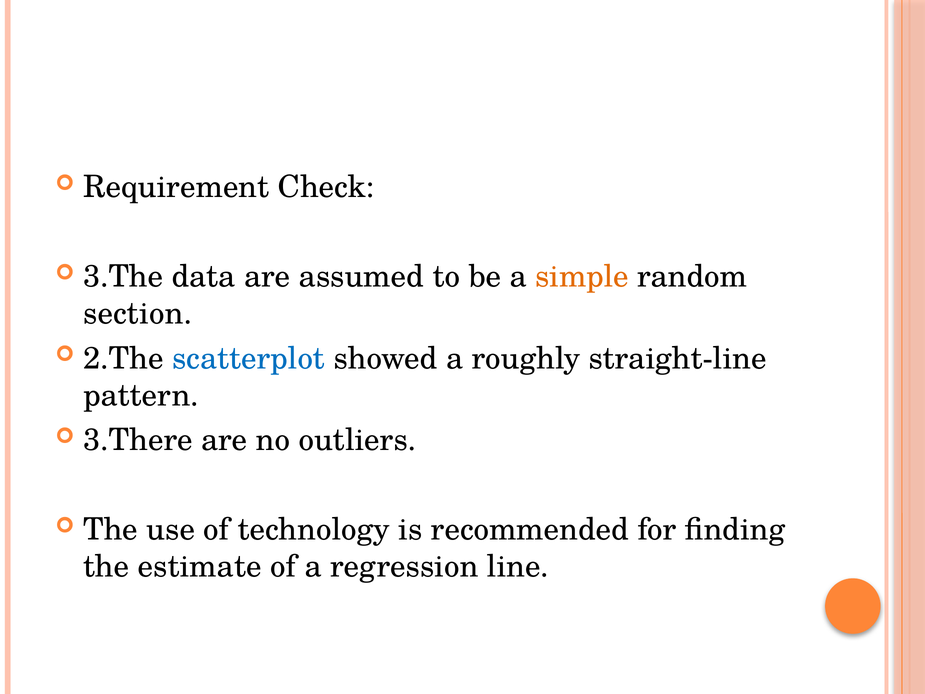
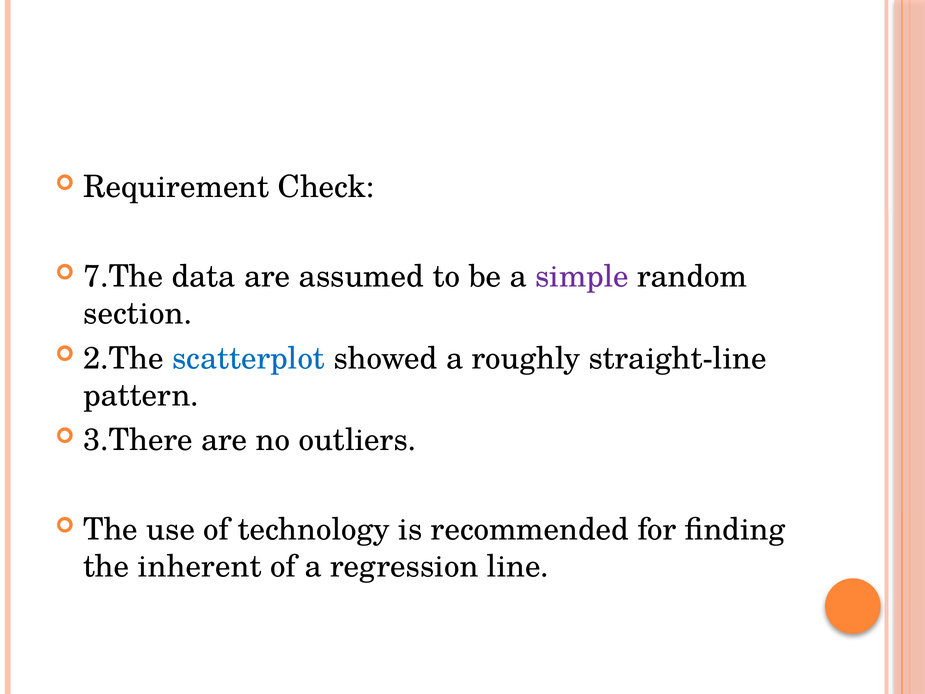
3.The: 3.The -> 7.The
simple colour: orange -> purple
estimate: estimate -> inherent
